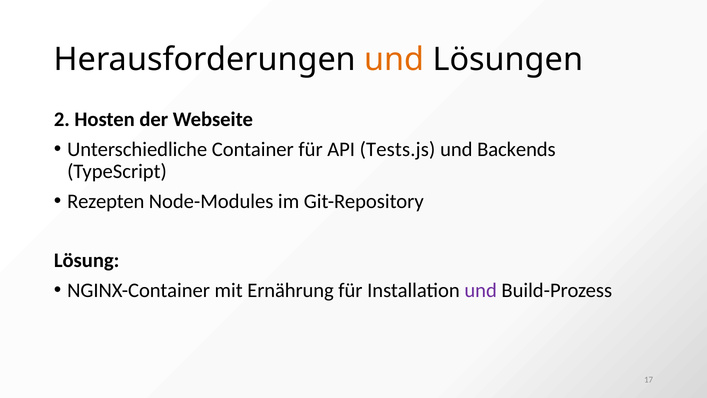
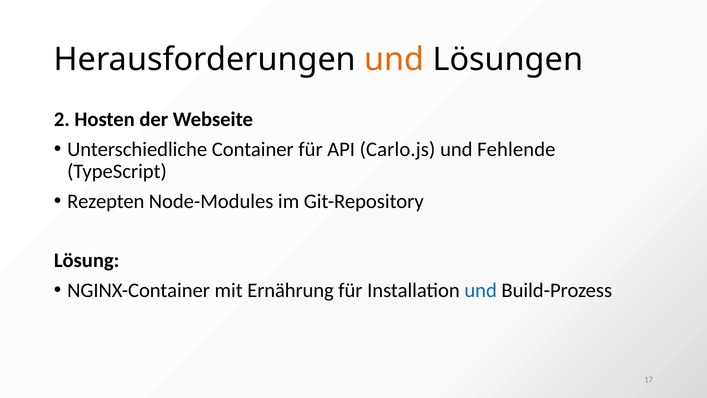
Tests.js: Tests.js -> Carlo.js
Backends: Backends -> Fehlende
und at (481, 290) colour: purple -> blue
